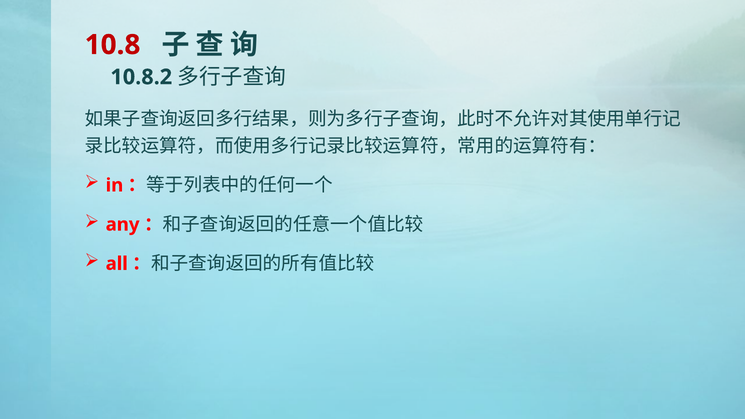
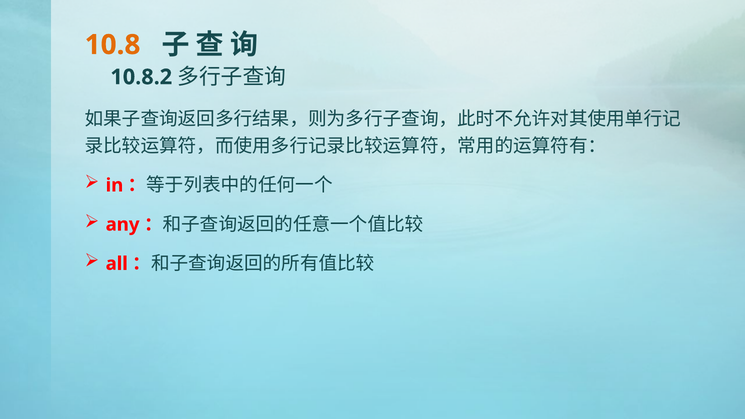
10.8 colour: red -> orange
